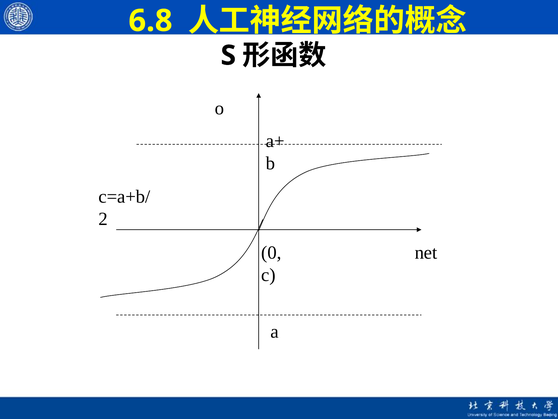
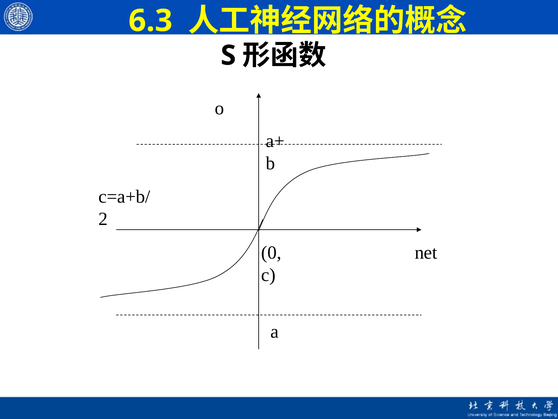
6.8: 6.8 -> 6.3
